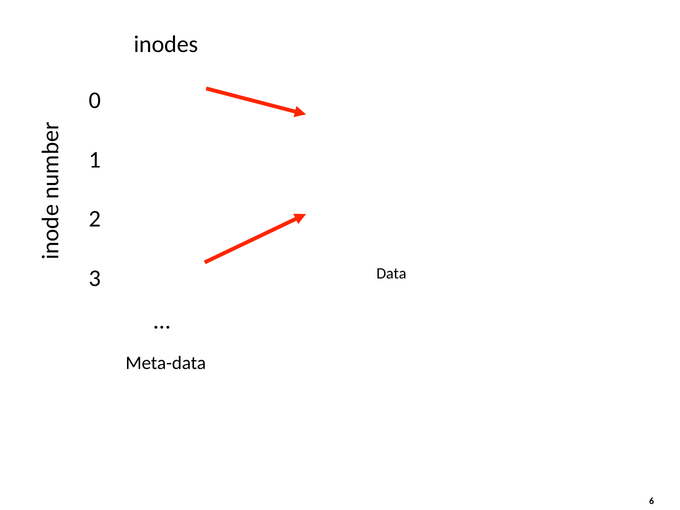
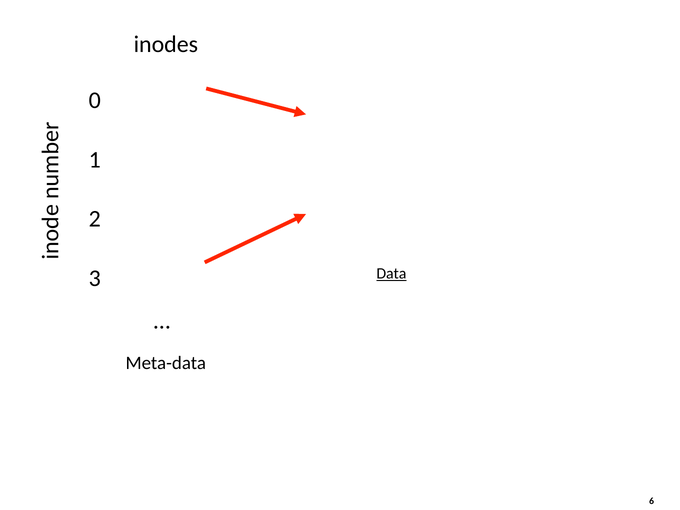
Data underline: none -> present
